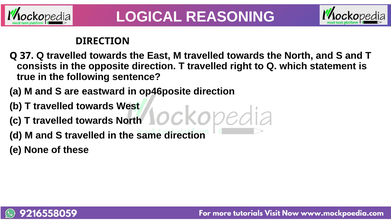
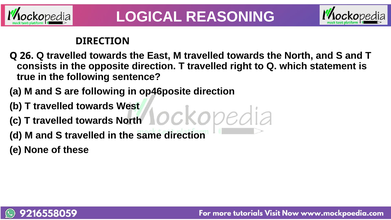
37: 37 -> 26
are eastward: eastward -> following
